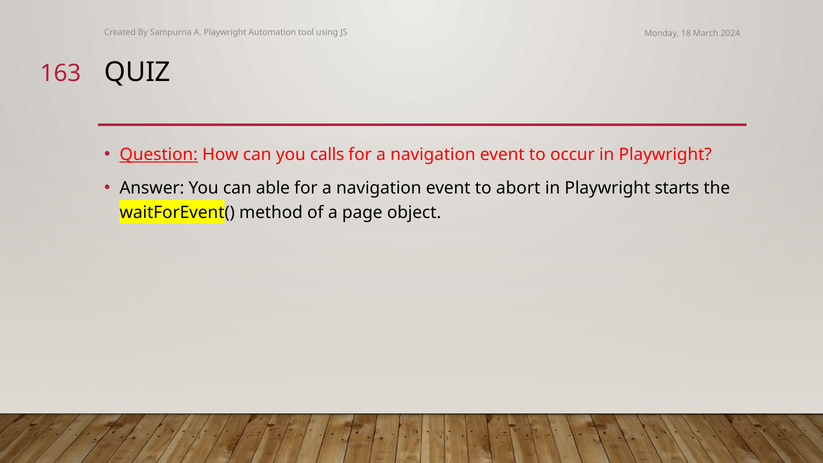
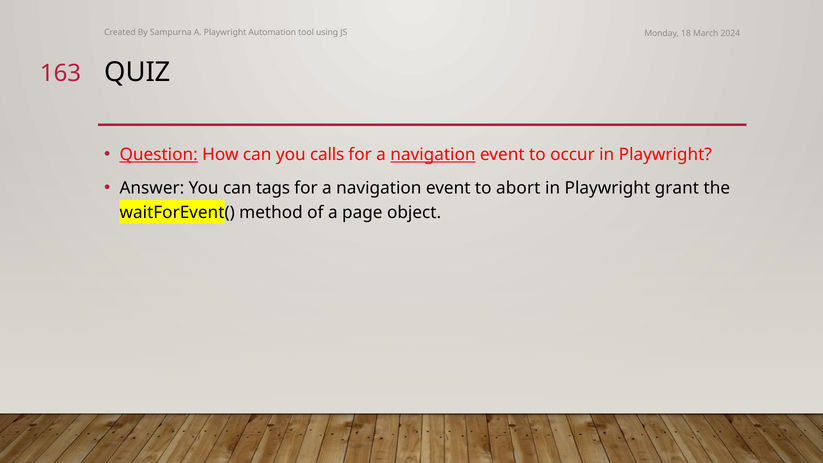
navigation at (433, 155) underline: none -> present
able: able -> tags
starts: starts -> grant
